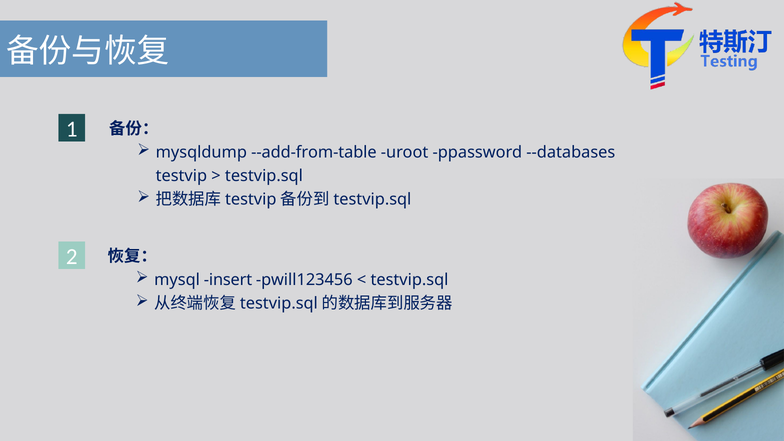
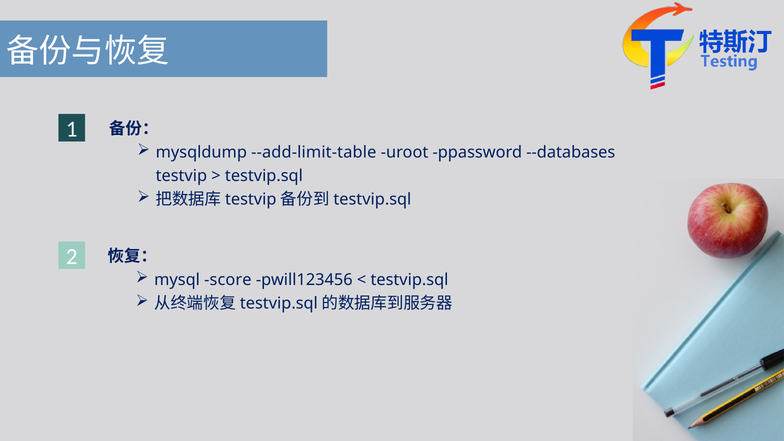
--add-from-table: --add-from-table -> --add-limit-table
insert: insert -> score
